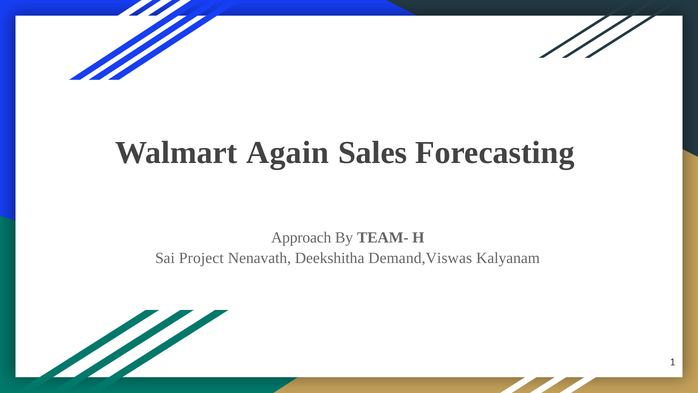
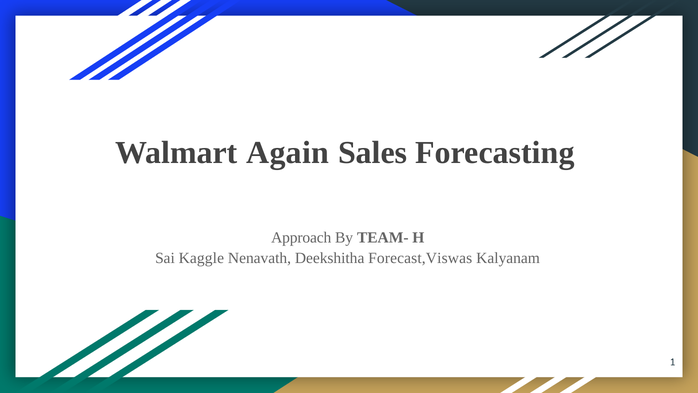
Project: Project -> Kaggle
Demand,Viswas: Demand,Viswas -> Forecast,Viswas
